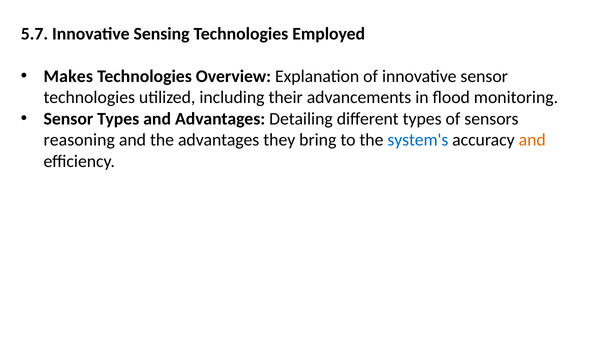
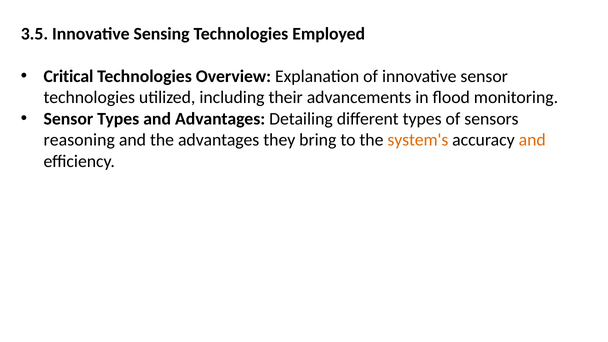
5.7: 5.7 -> 3.5
Makes: Makes -> Critical
system's colour: blue -> orange
